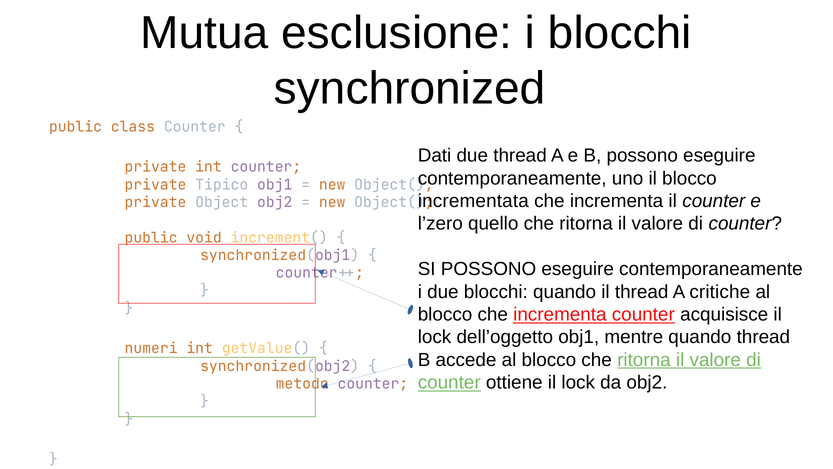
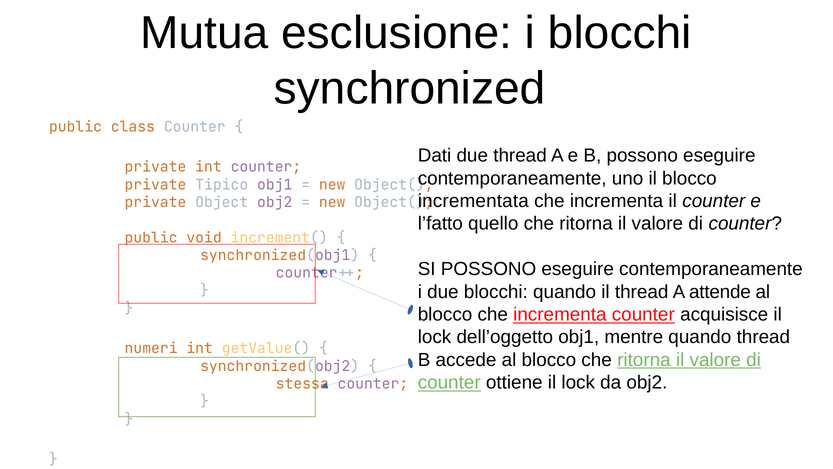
l’zero: l’zero -> l’fatto
critiche: critiche -> attende
metodo: metodo -> stessa
